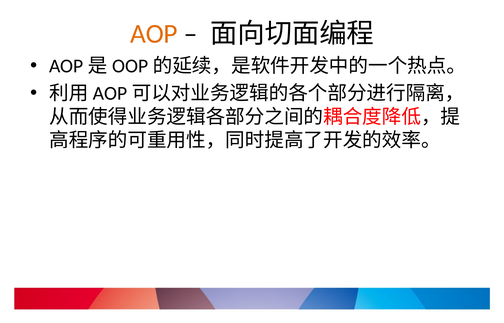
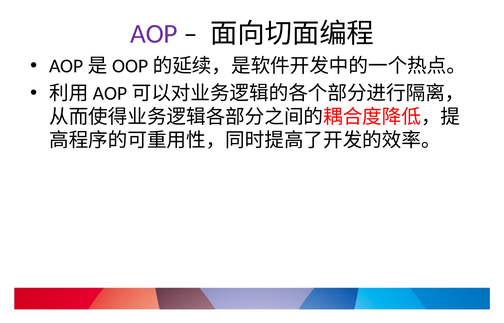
AOP colour: orange -> purple
